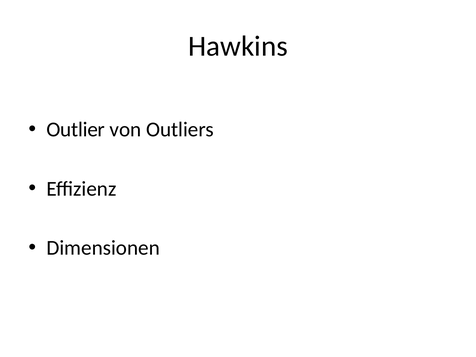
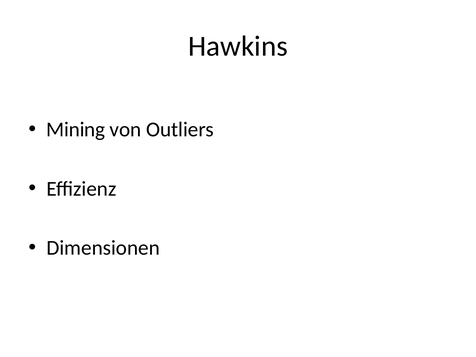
Outlier: Outlier -> Mining
